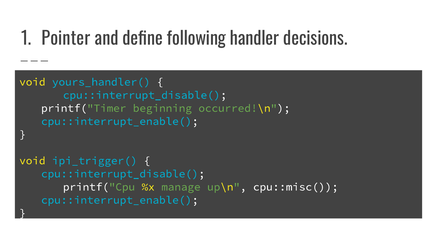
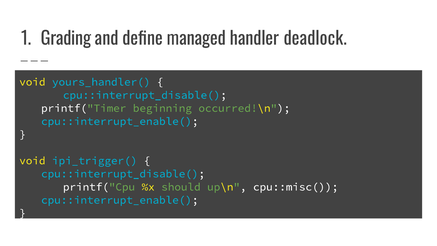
Pointer: Pointer -> Grading
following: following -> managed
decisions: decisions -> deadlock
manage: manage -> should
